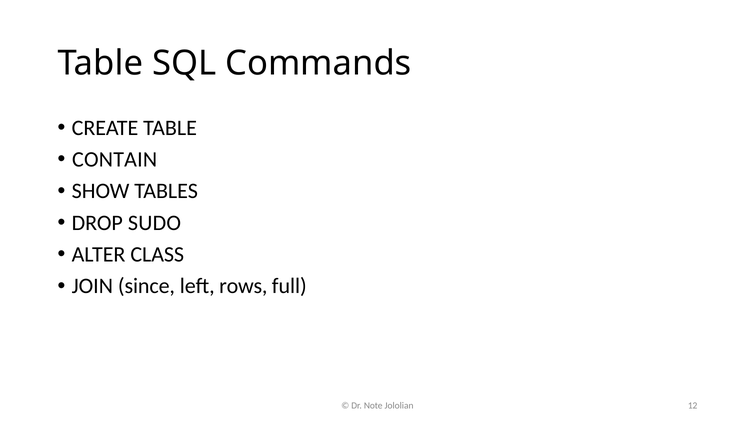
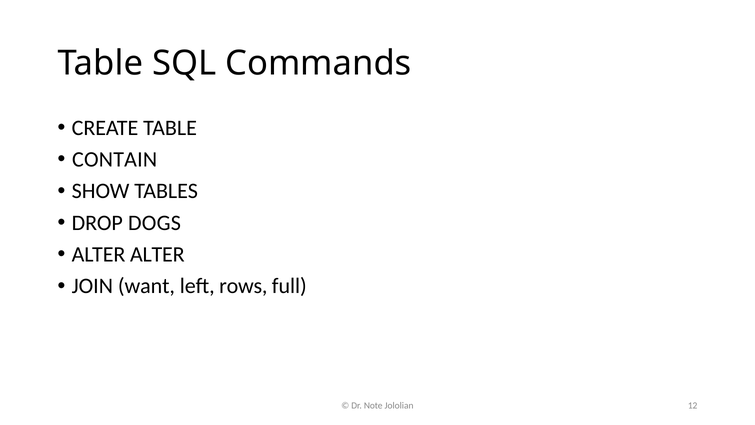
SUDO: SUDO -> DOGS
ALTER CLASS: CLASS -> ALTER
since: since -> want
